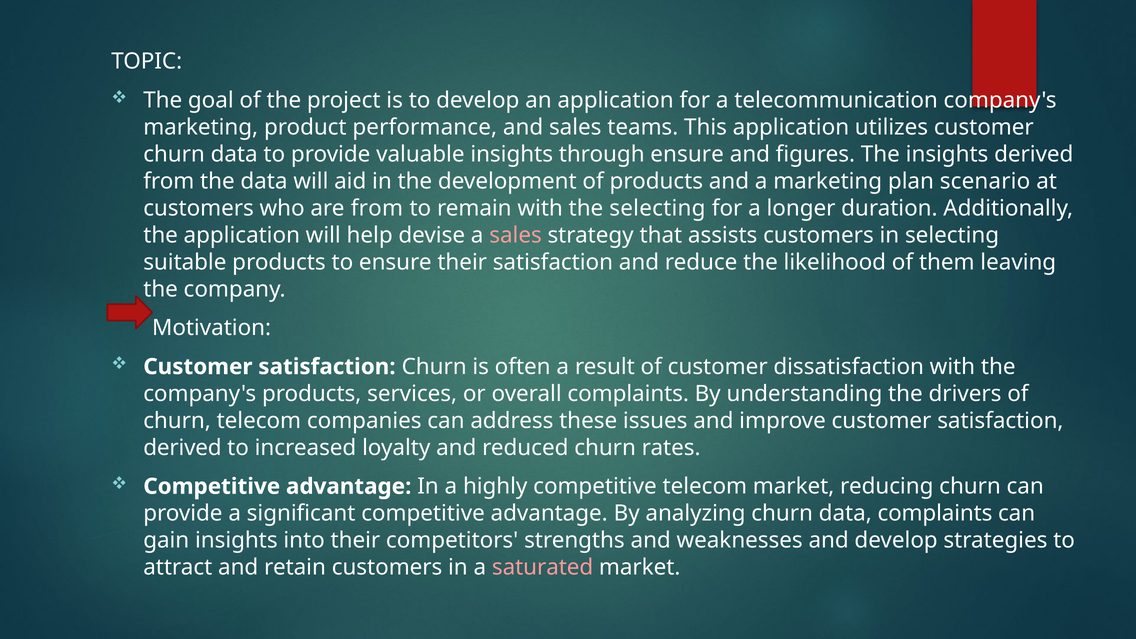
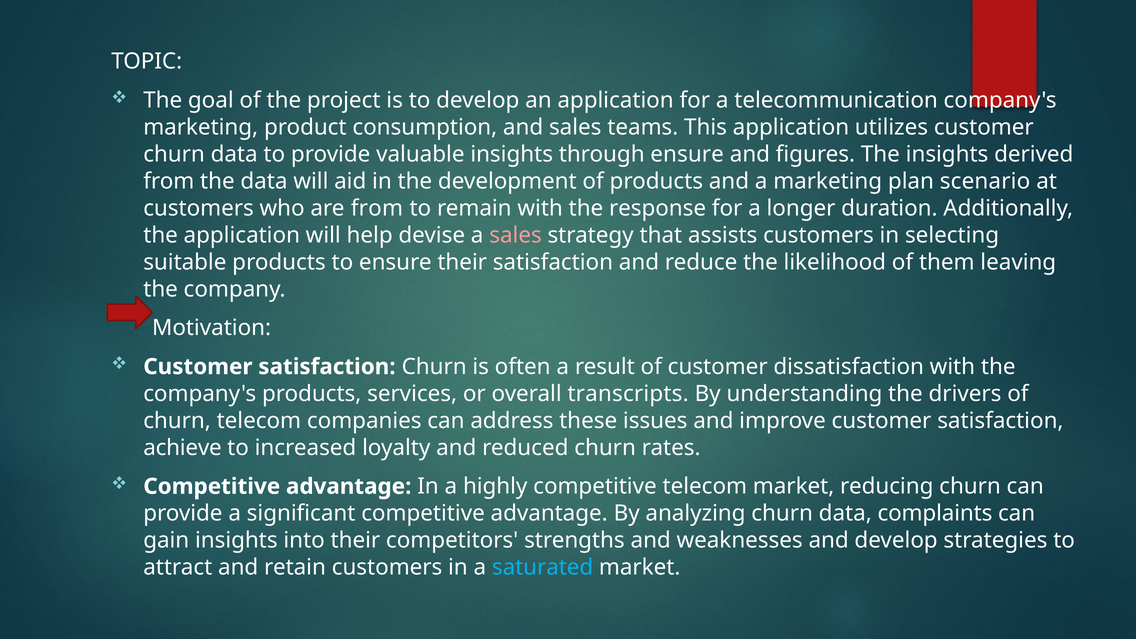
performance: performance -> consumption
the selecting: selecting -> response
overall complaints: complaints -> transcripts
derived at (182, 448): derived -> achieve
saturated colour: pink -> light blue
